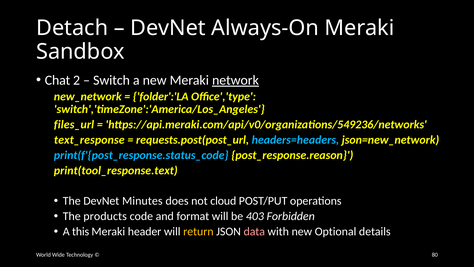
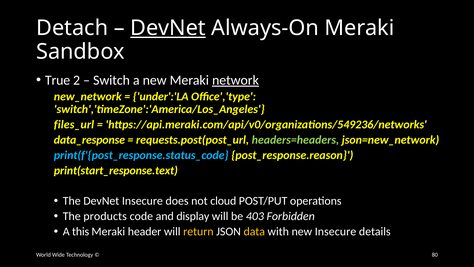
DevNet at (168, 28) underline: none -> present
Chat: Chat -> True
folder':'LA: folder':'LA -> under':'LA
text_response: text_response -> data_response
headers=headers colour: light blue -> light green
print(tool_response.text: print(tool_response.text -> print(start_response.text
DevNet Minutes: Minutes -> Insecure
format: format -> display
data colour: pink -> yellow
new Optional: Optional -> Insecure
